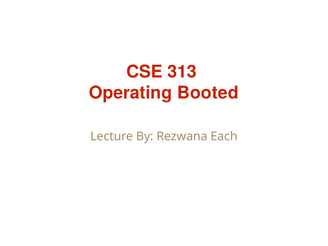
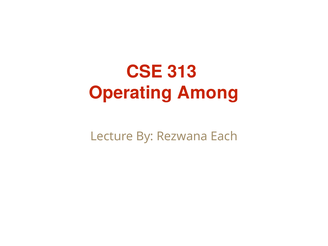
Booted: Booted -> Among
